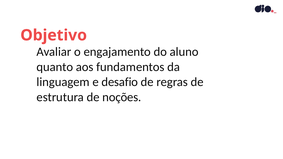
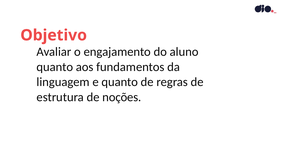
e desafio: desafio -> quanto
